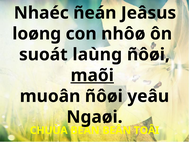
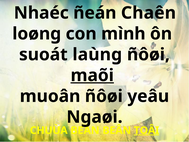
Jeâsus: Jeâsus -> Chaên
nhôø: nhôø -> mình
TOÂI underline: none -> present
